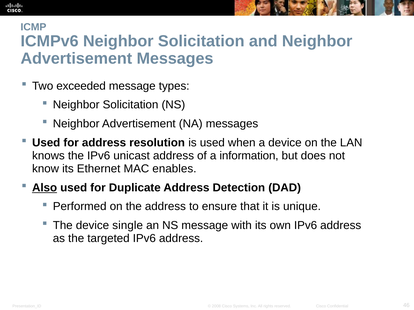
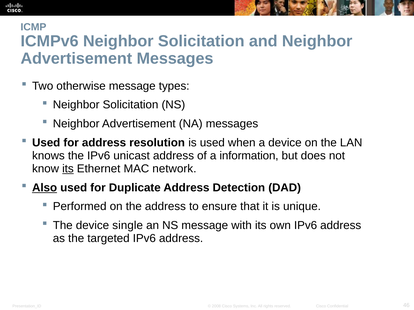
exceeded: exceeded -> otherwise
its at (68, 169) underline: none -> present
enables: enables -> network
